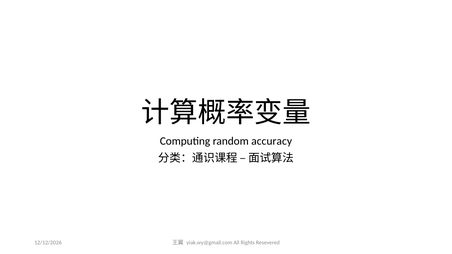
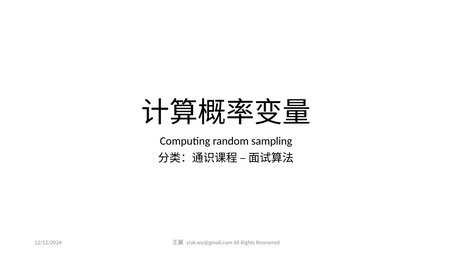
accuracy: accuracy -> sampling
